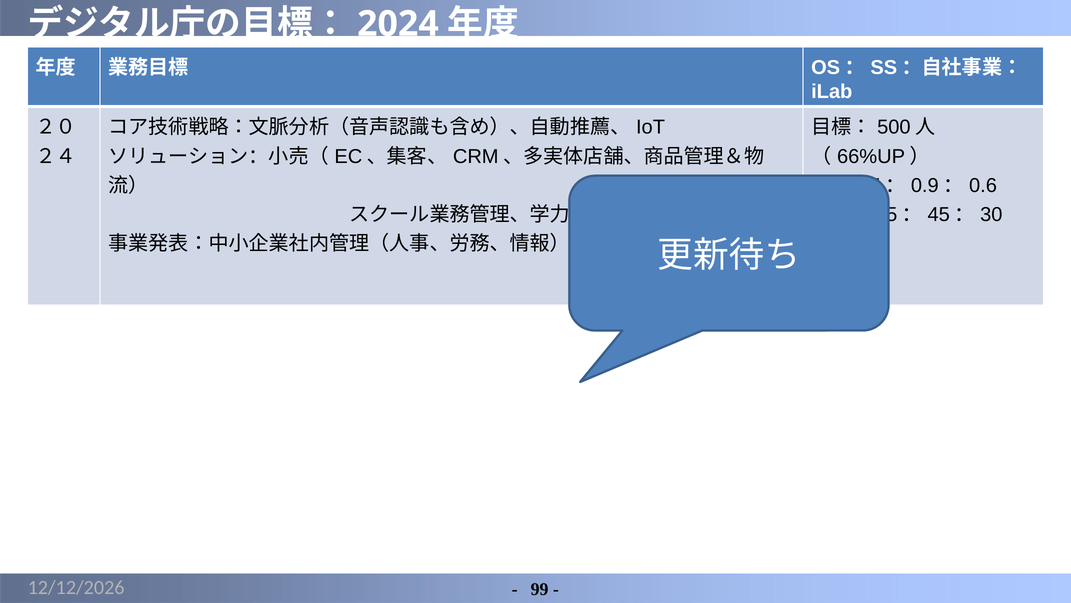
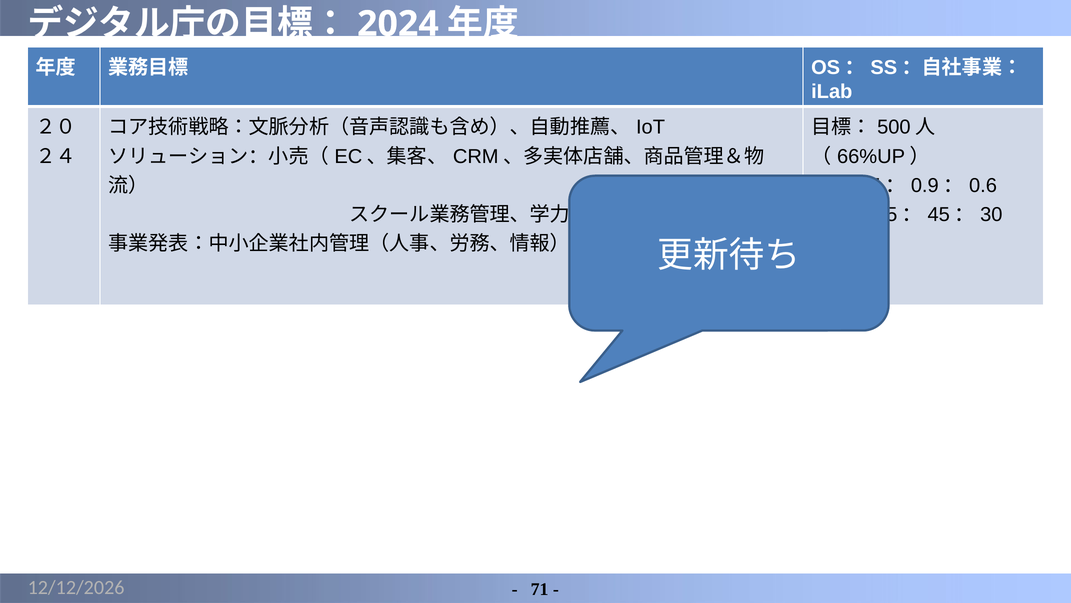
99: 99 -> 71
